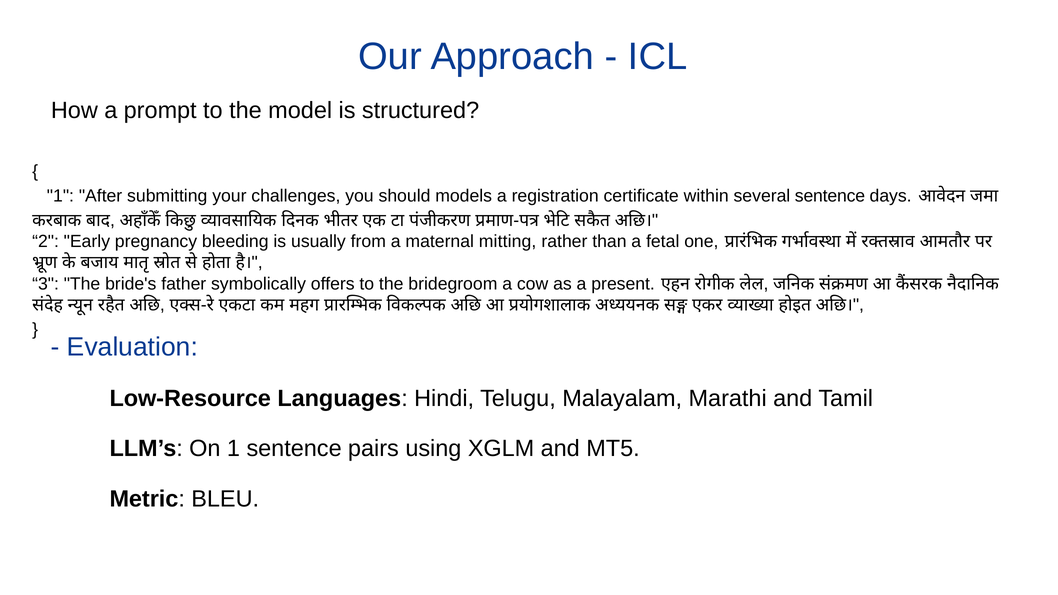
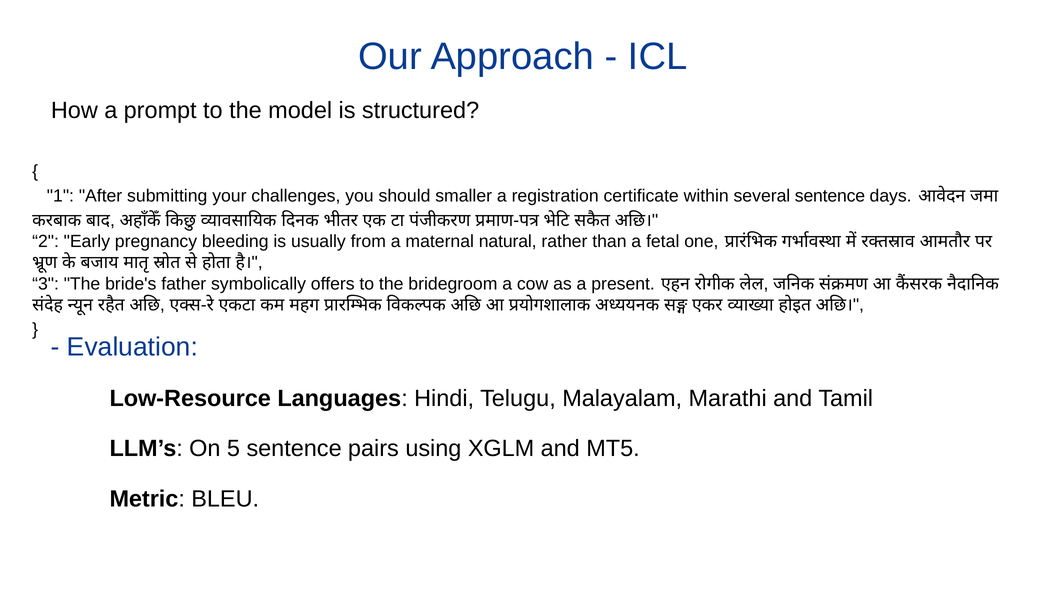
models: models -> smaller
mitting: mitting -> natural
On 1: 1 -> 5
